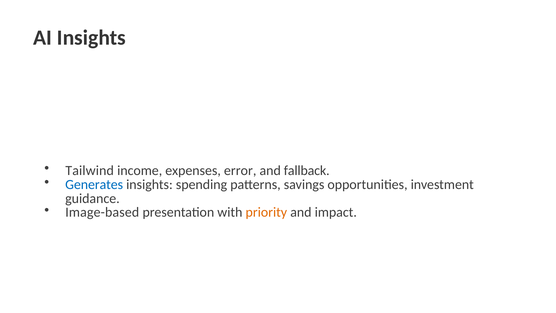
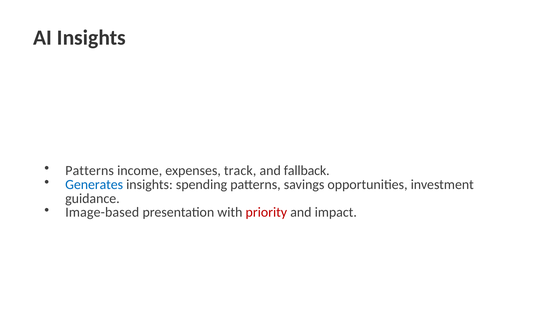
Tailwind at (90, 171): Tailwind -> Patterns
error: error -> track
priority colour: orange -> red
